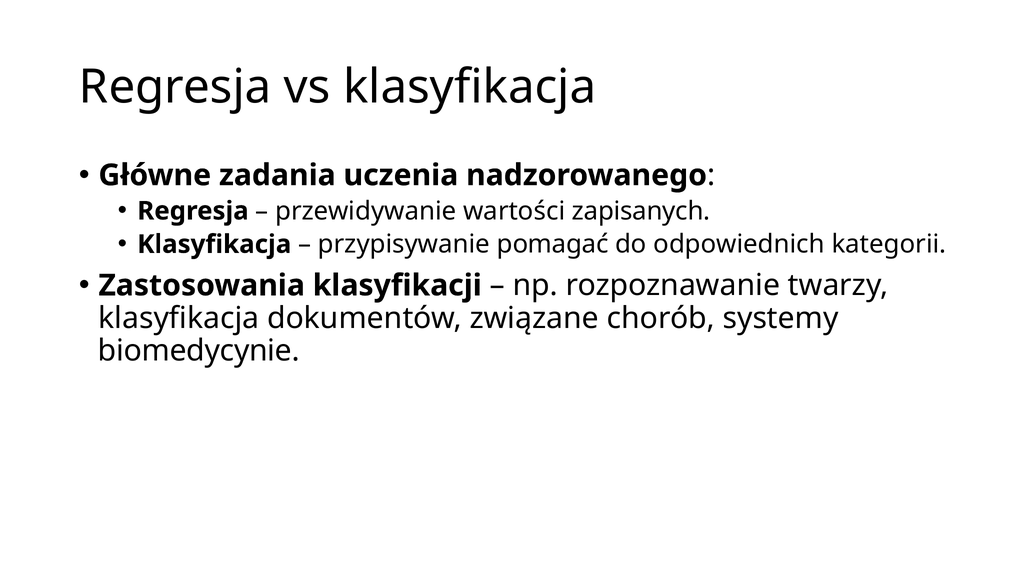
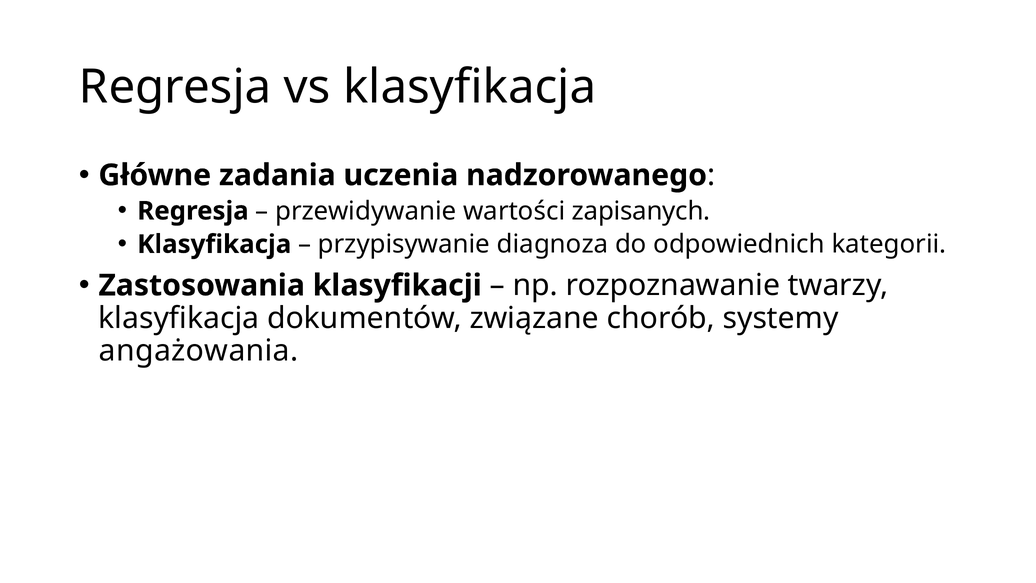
pomagać: pomagać -> diagnoza
biomedycynie: biomedycynie -> angażowania
